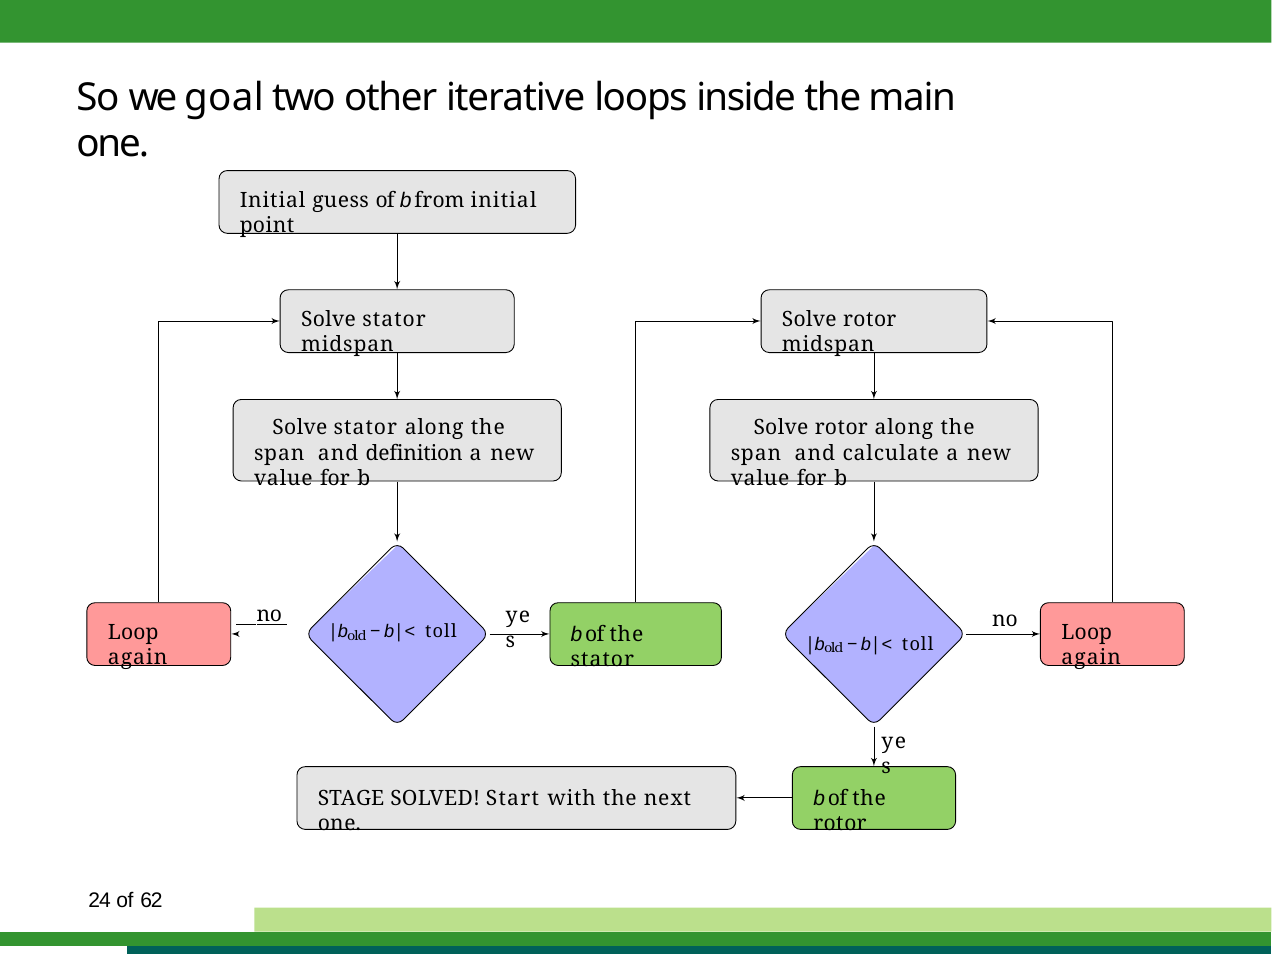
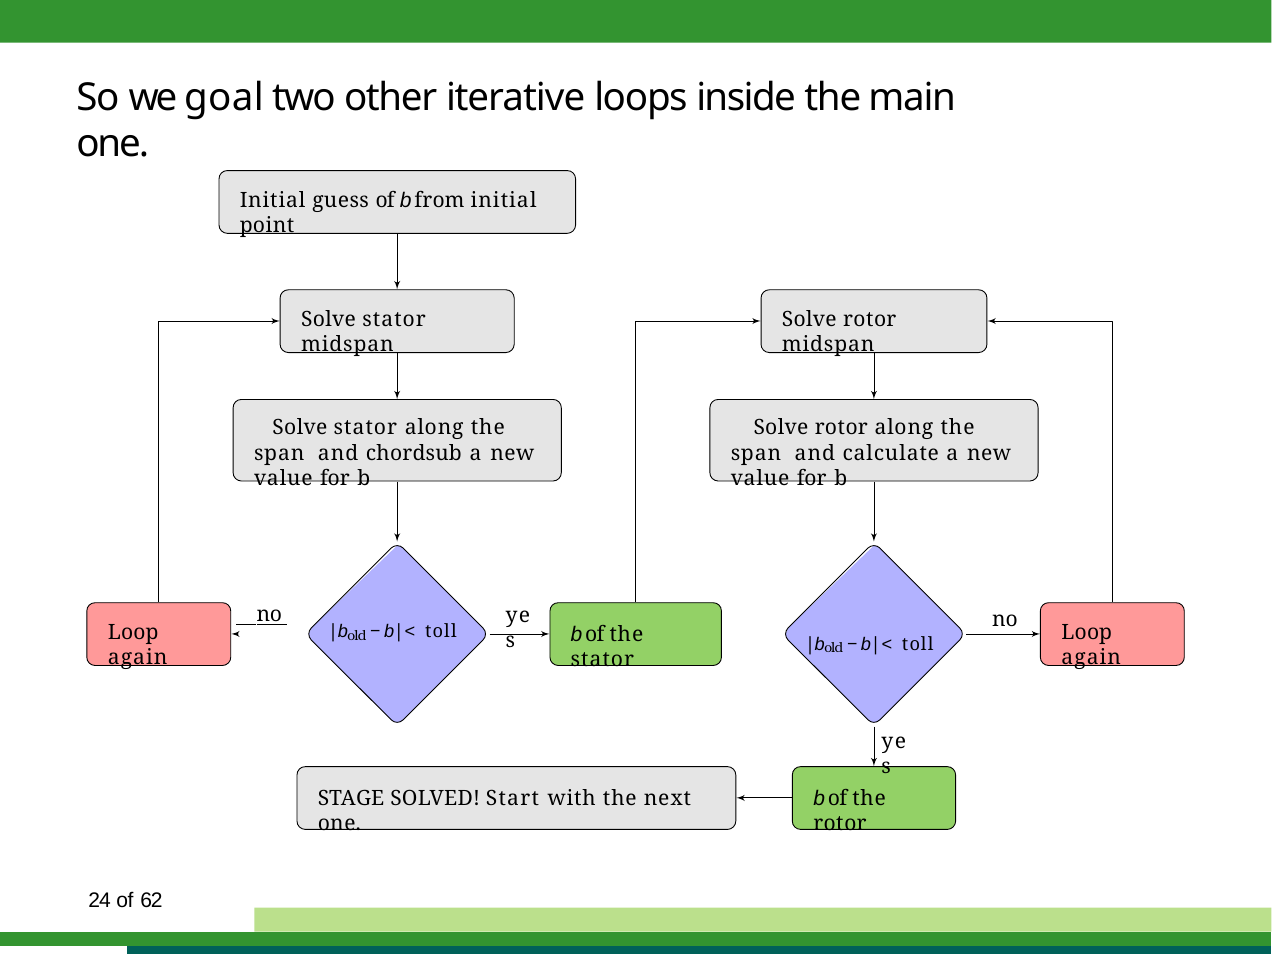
definition: definition -> chordsub
